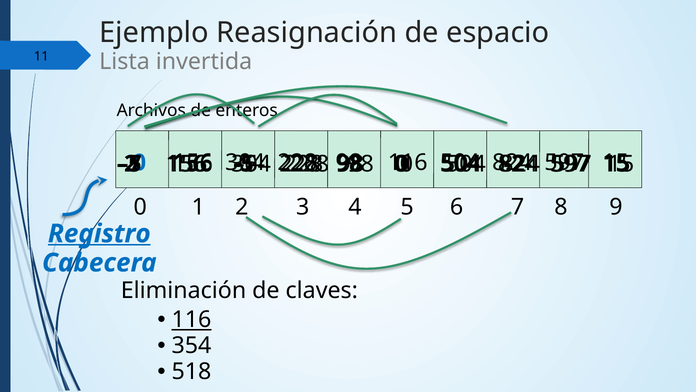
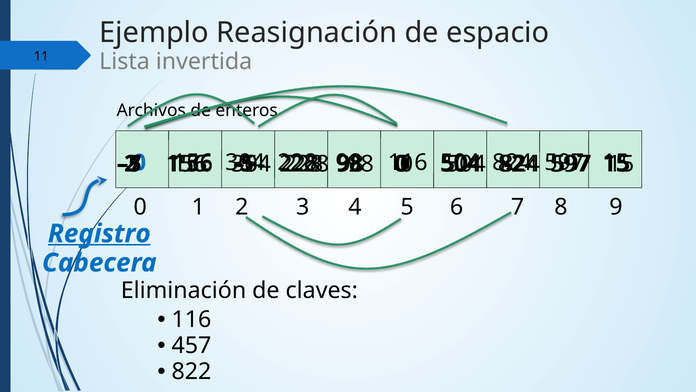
116 at (191, 319) underline: present -> none
354: 354 -> 457
518: 518 -> 822
